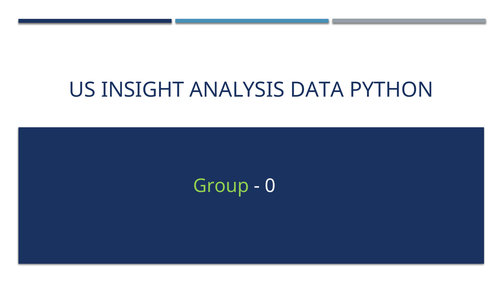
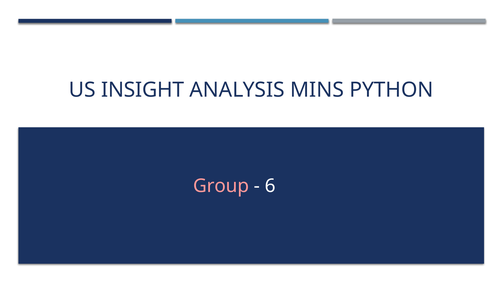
DATA: DATA -> MINS
Group colour: light green -> pink
0: 0 -> 6
